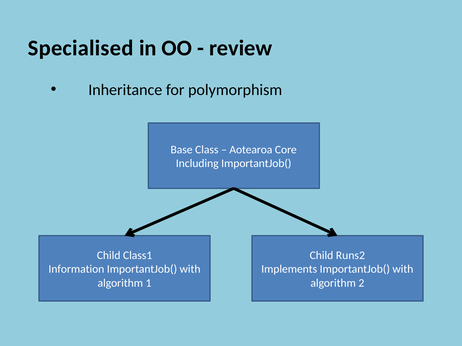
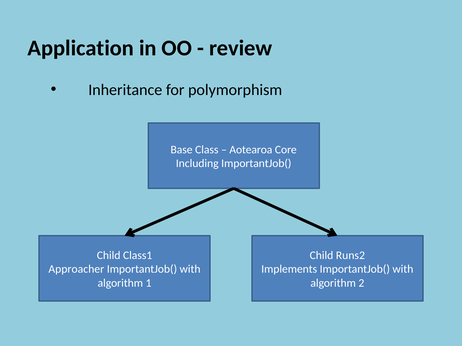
Specialised: Specialised -> Application
Information: Information -> Approacher
